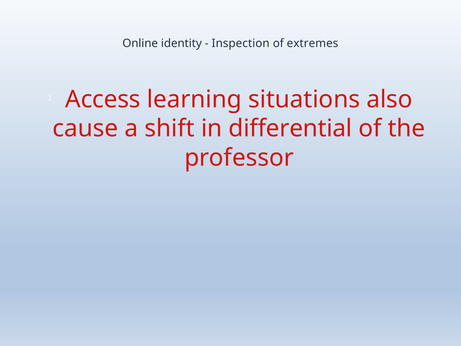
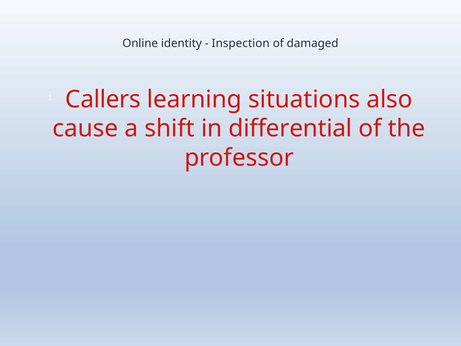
extremes: extremes -> damaged
Access: Access -> Callers
